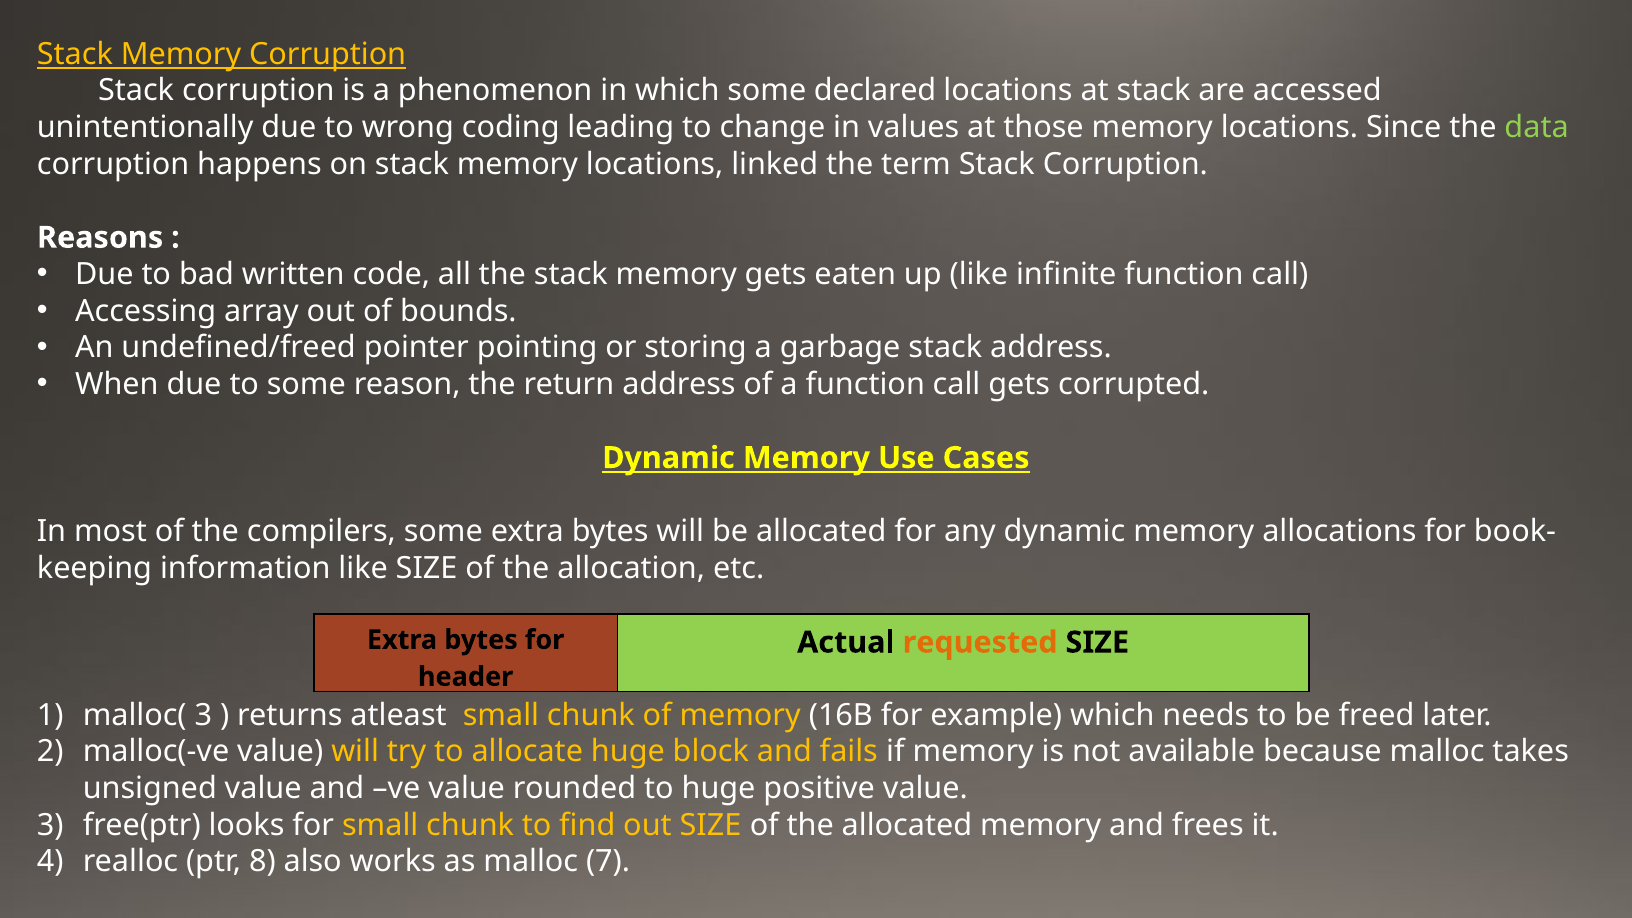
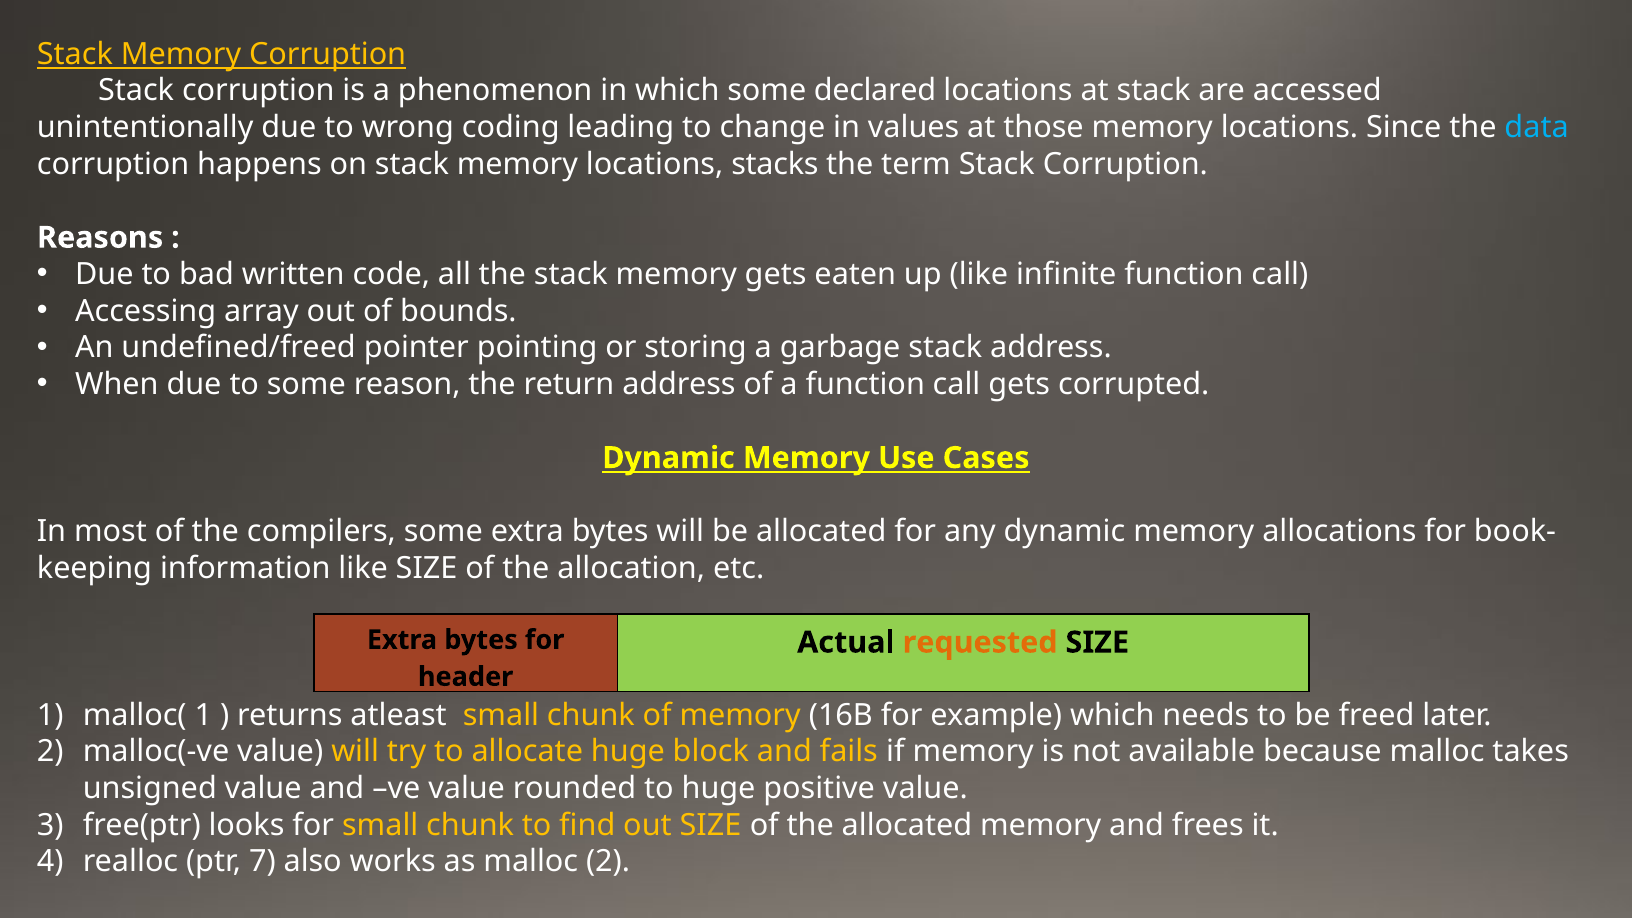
data colour: light green -> light blue
linked: linked -> stacks
malloc( 3: 3 -> 1
8: 8 -> 7
malloc 7: 7 -> 2
